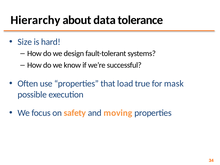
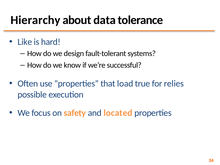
Size: Size -> Like
mask: mask -> relies
moving: moving -> located
